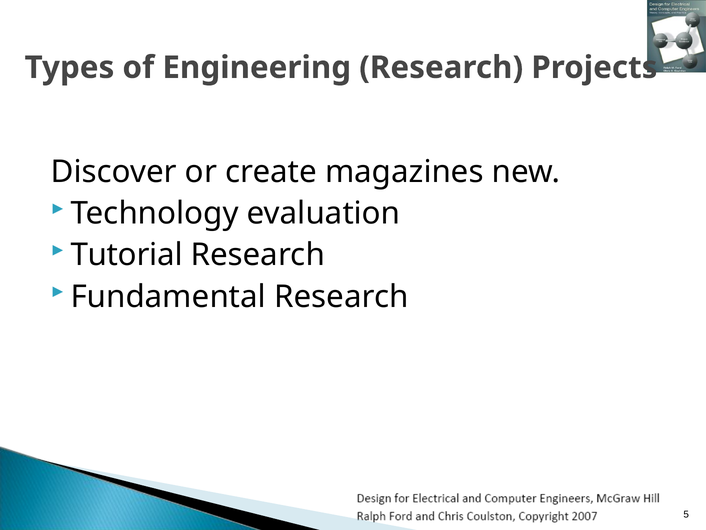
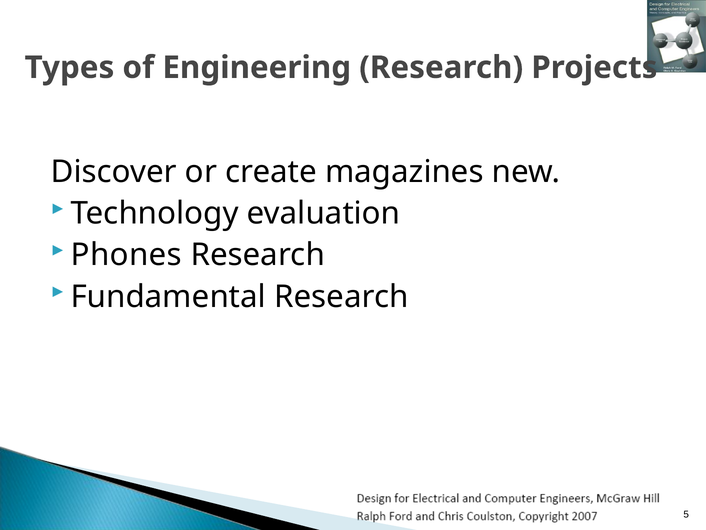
Tutorial: Tutorial -> Phones
